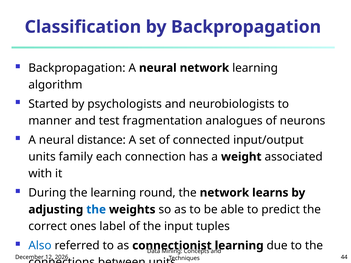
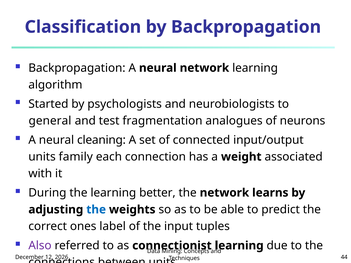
manner: manner -> general
distance: distance -> cleaning
round: round -> better
Also colour: blue -> purple
